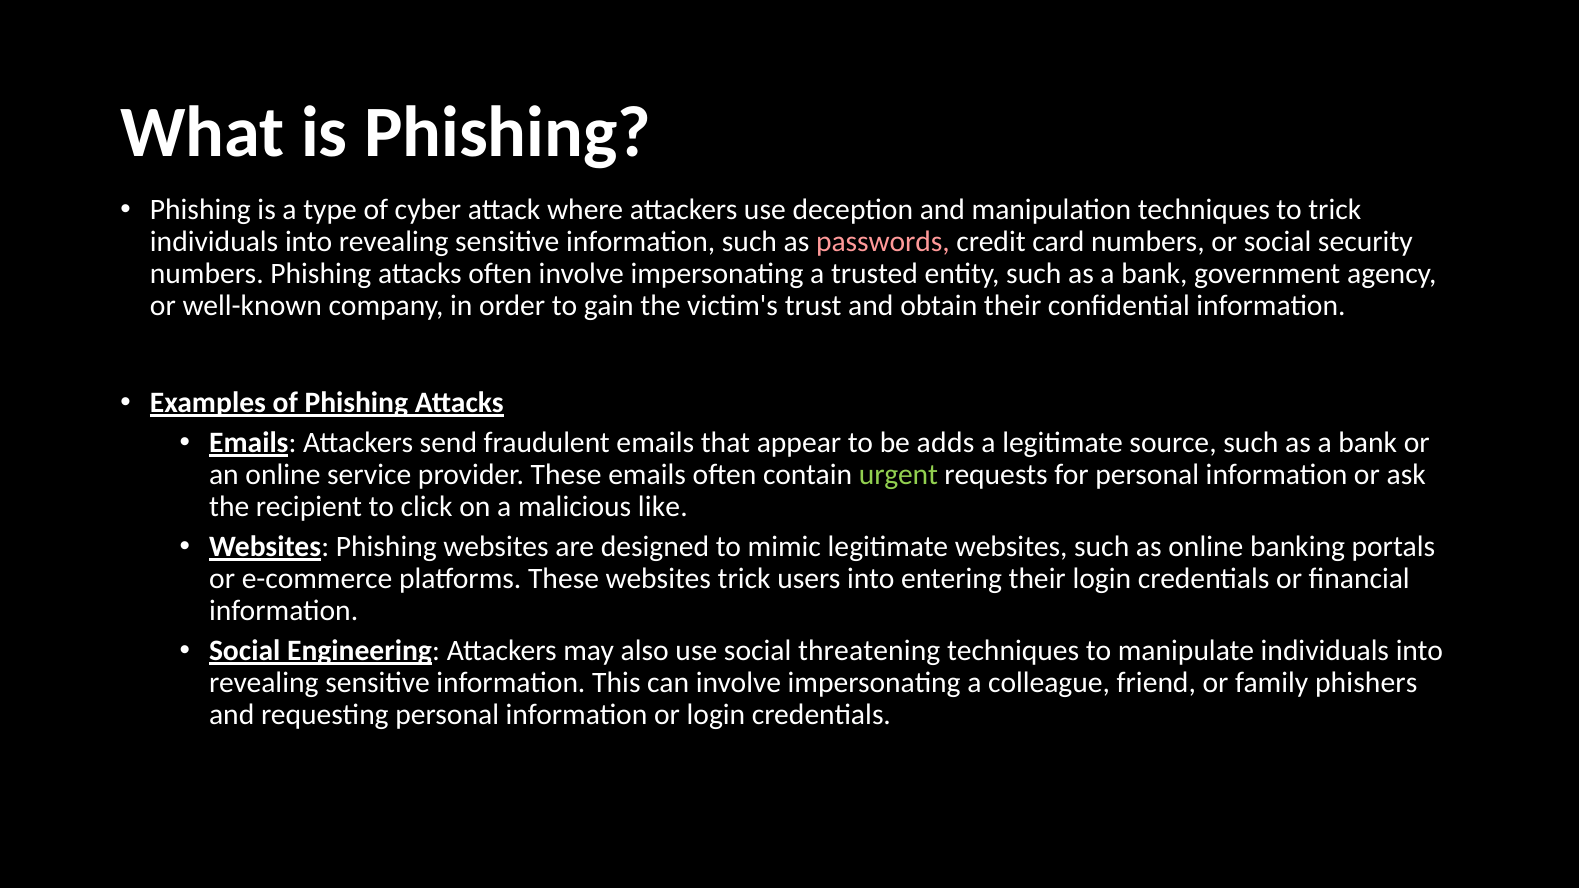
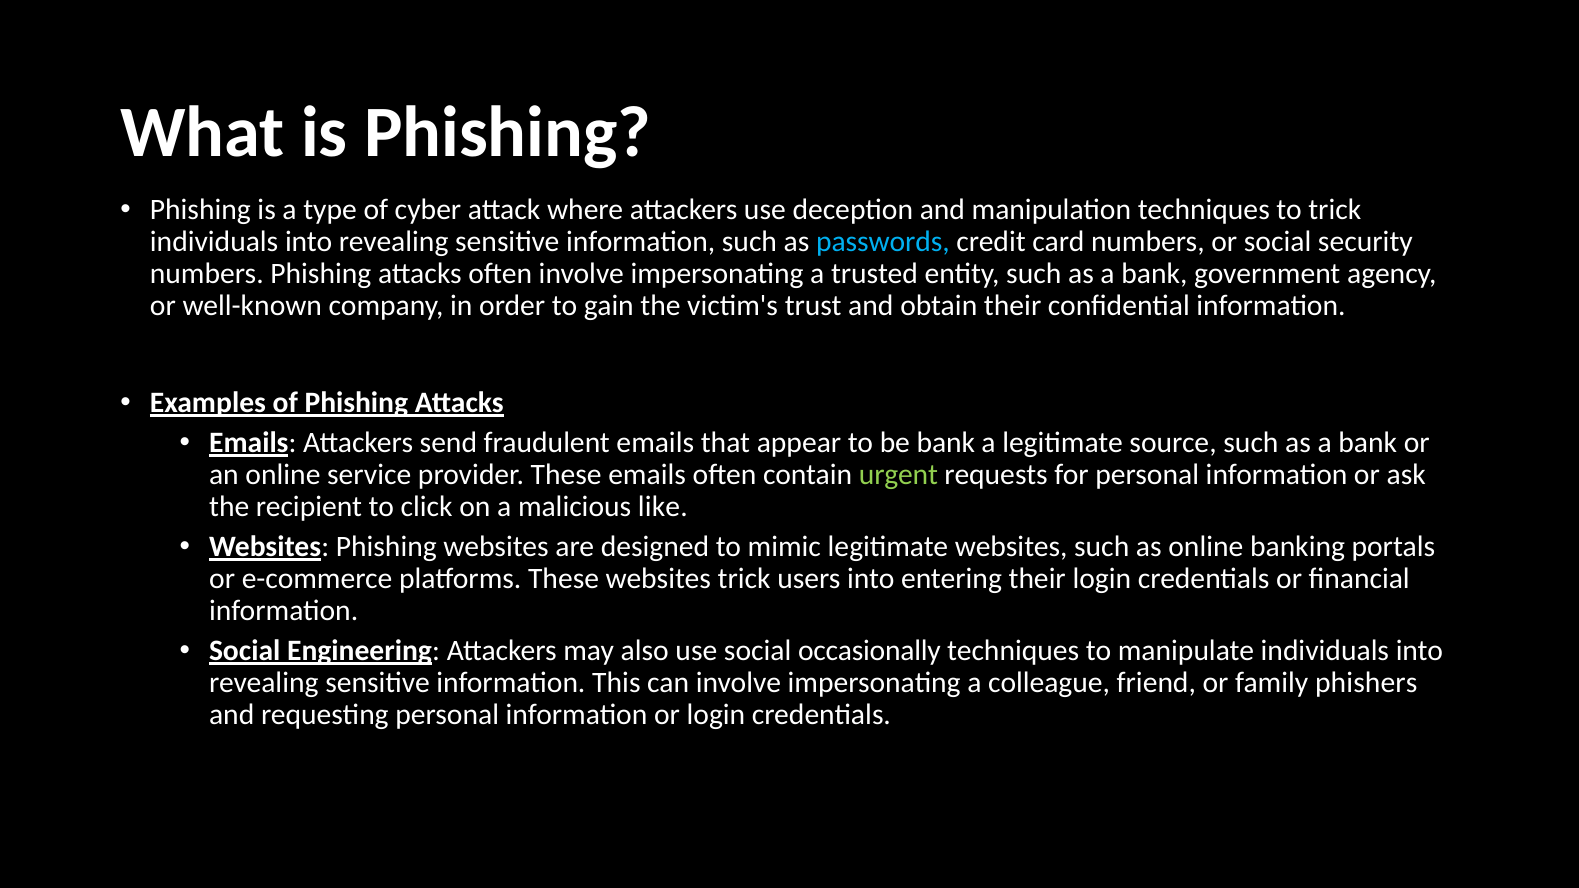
passwords colour: pink -> light blue
be adds: adds -> bank
threatening: threatening -> occasionally
